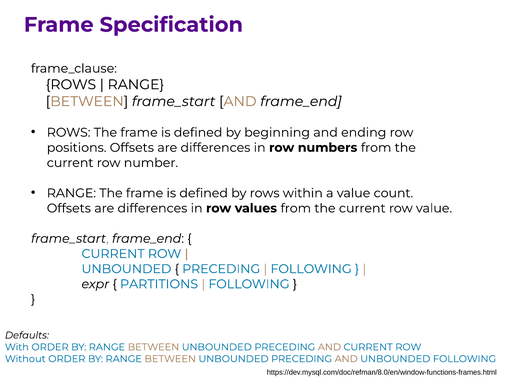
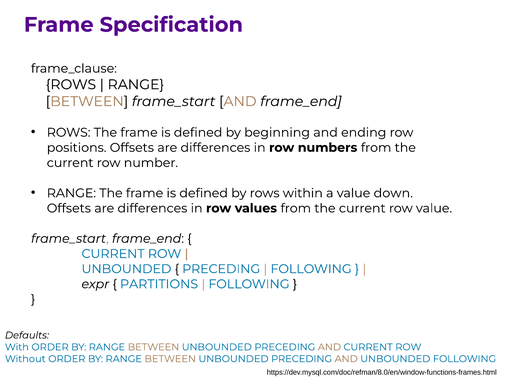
count: count -> down
